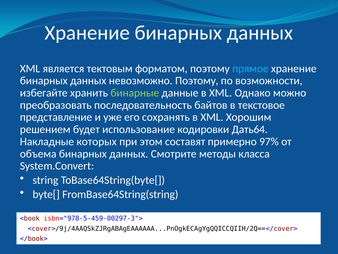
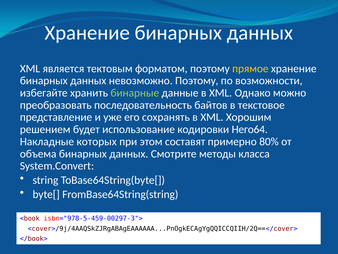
прямое colour: light blue -> yellow
Дать64: Дать64 -> Него64
97%: 97% -> 80%
